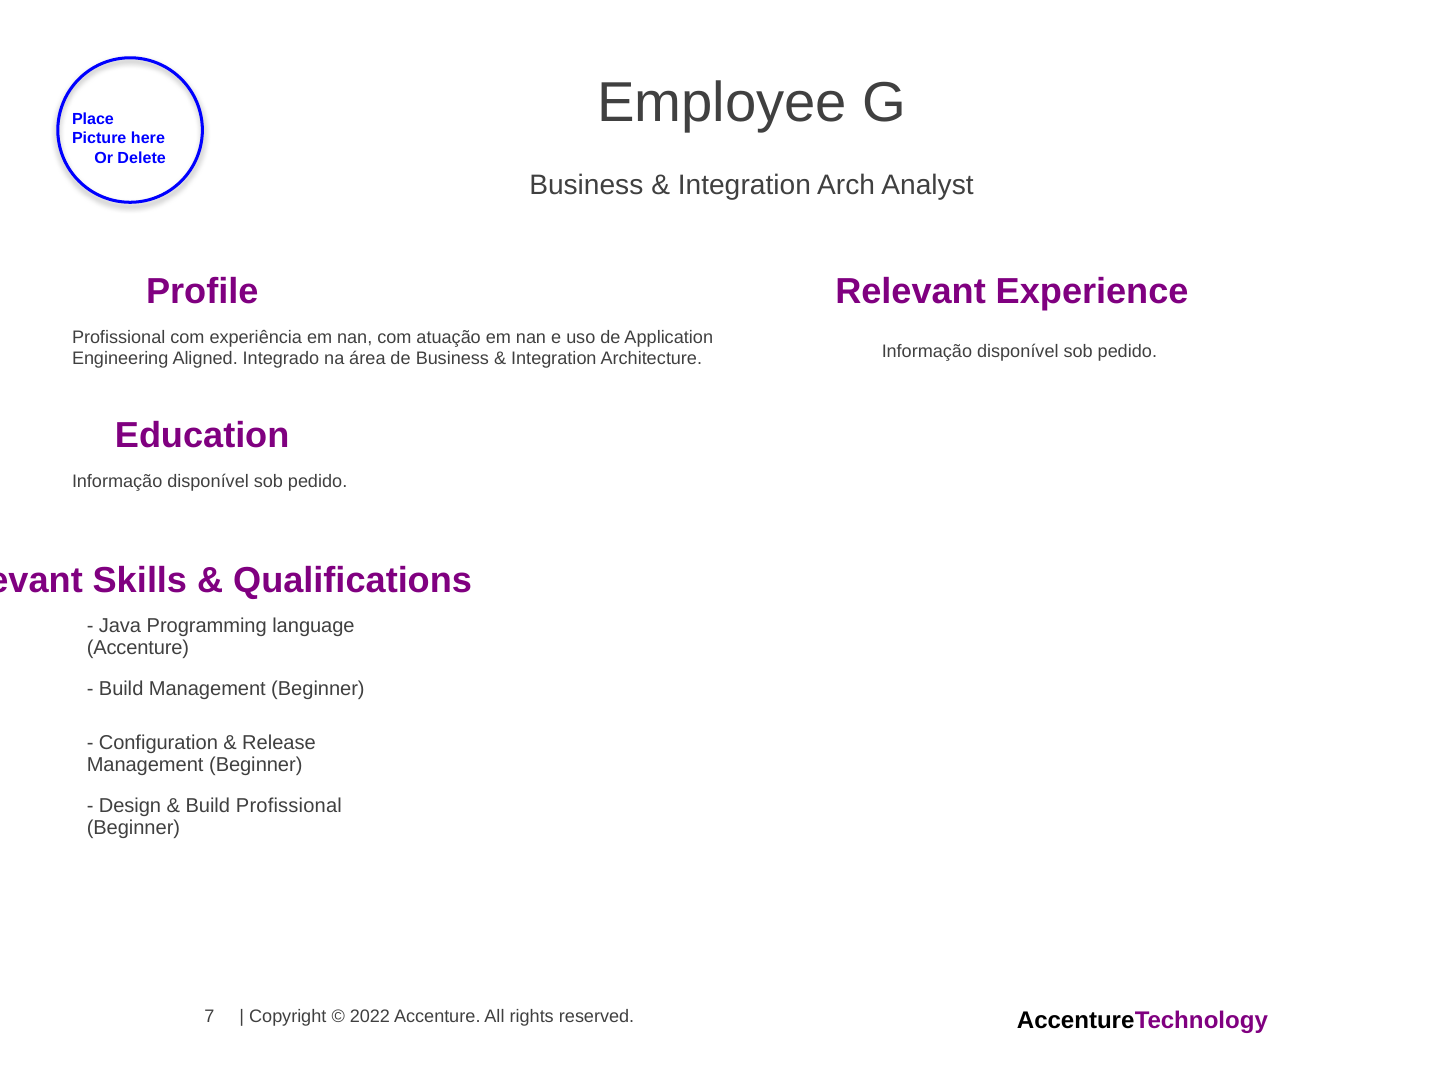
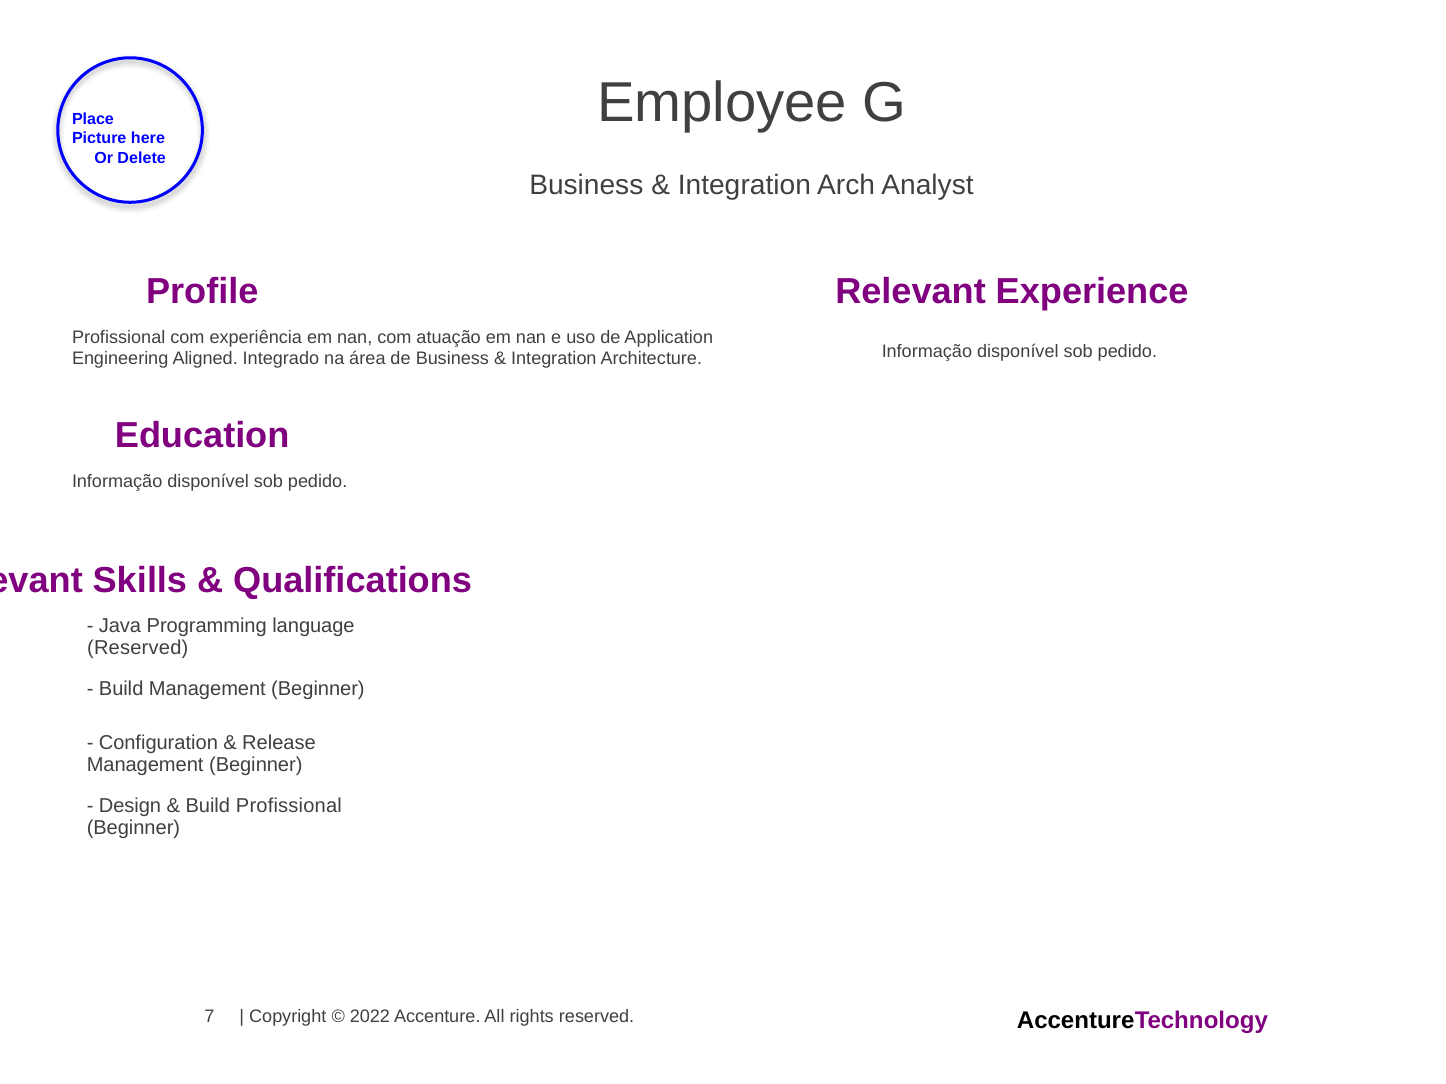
Accenture at (138, 648): Accenture -> Reserved
